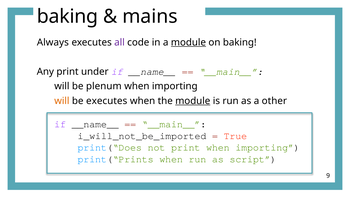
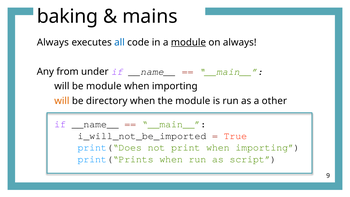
all colour: purple -> blue
on baking: baking -> always
Any print: print -> from
be plenum: plenum -> module
be executes: executes -> directory
module at (193, 101) underline: present -> none
